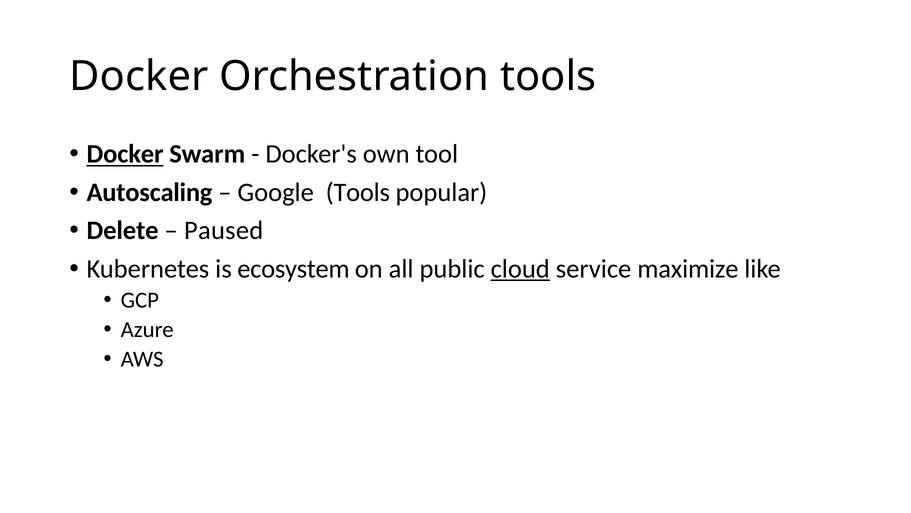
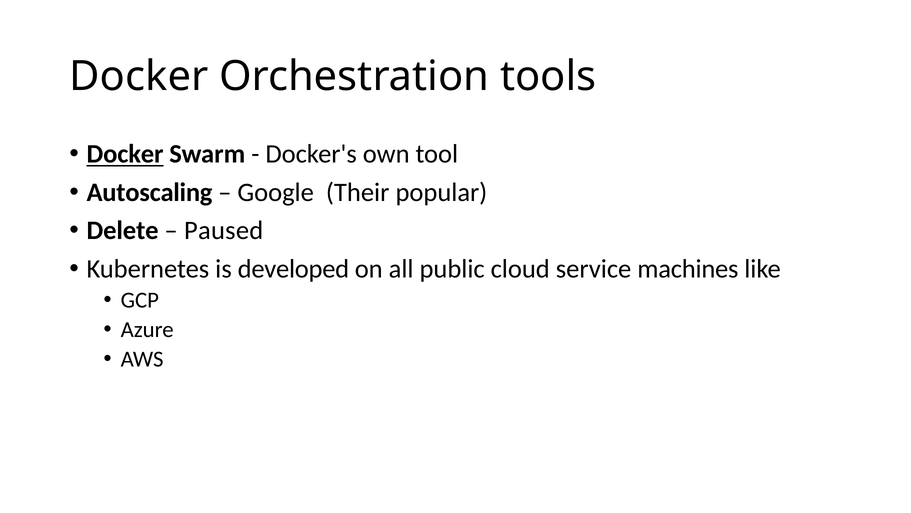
Google Tools: Tools -> Their
ecosystem: ecosystem -> developed
cloud underline: present -> none
maximize: maximize -> machines
